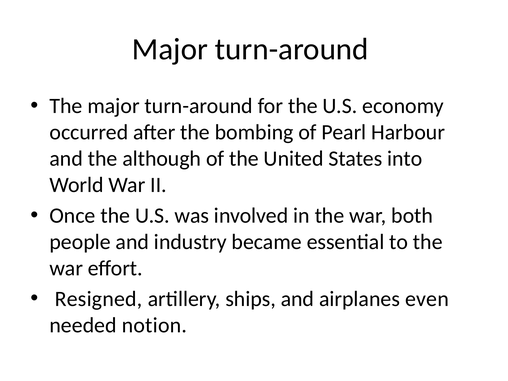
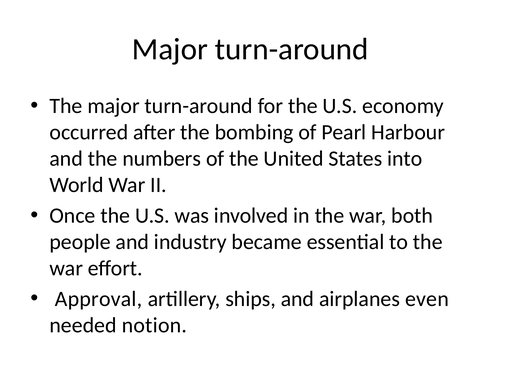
although: although -> numbers
Resigned: Resigned -> Approval
